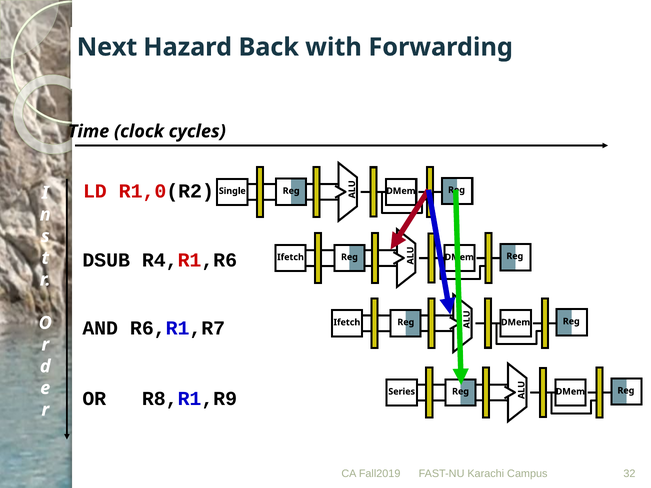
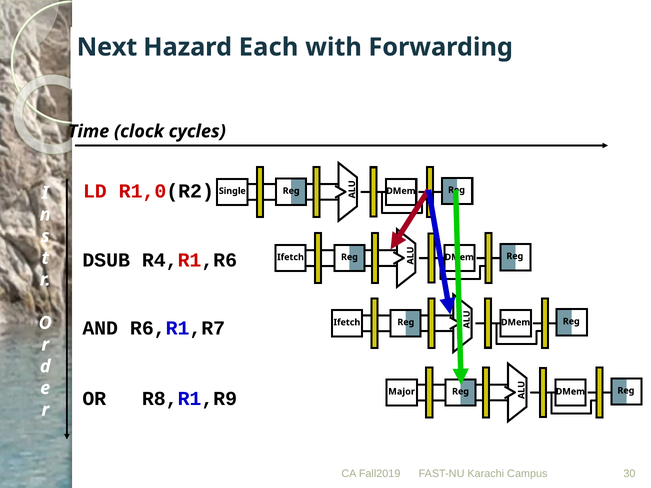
Back: Back -> Each
Series: Series -> Major
32: 32 -> 30
